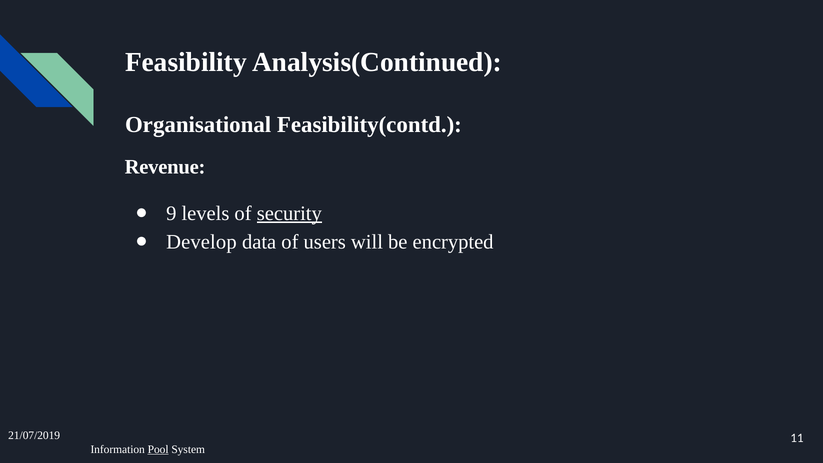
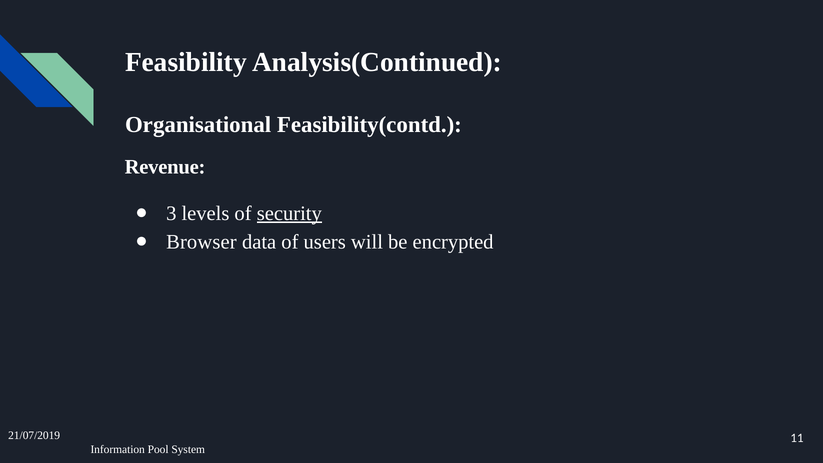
9: 9 -> 3
Develop: Develop -> Browser
Pool underline: present -> none
